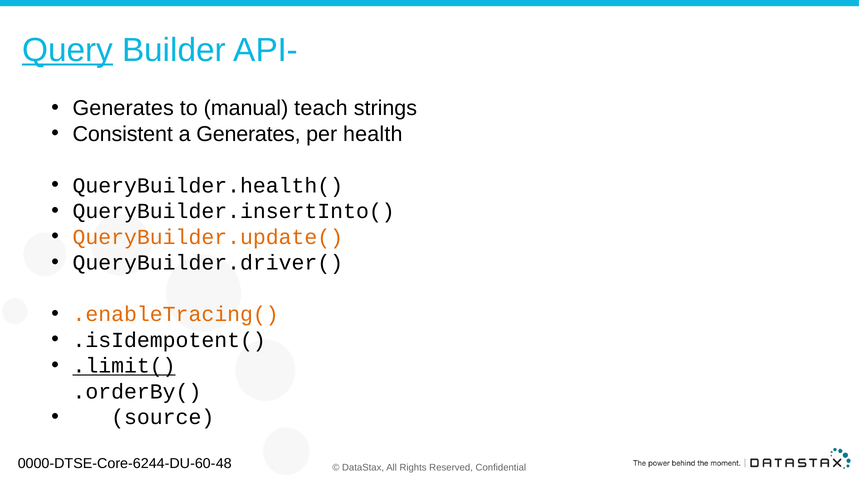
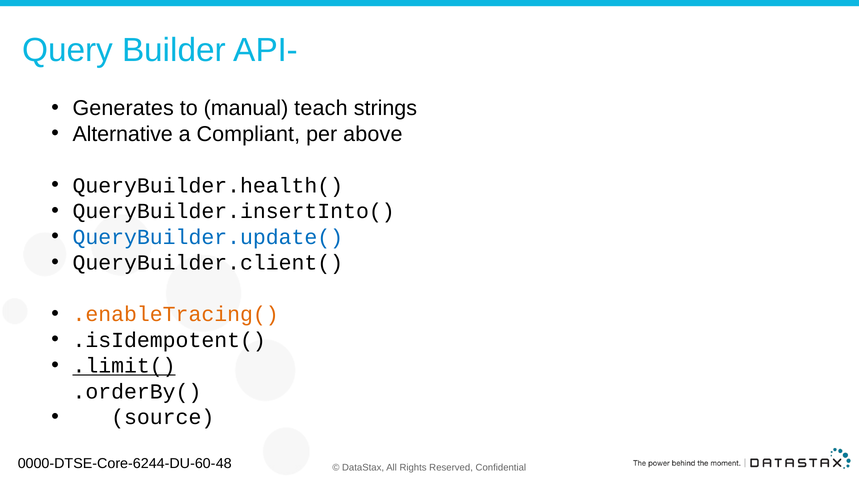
Query underline: present -> none
Consistent: Consistent -> Alternative
a Generates: Generates -> Compliant
health: health -> above
QueryBuilder.update( colour: orange -> blue
QueryBuilder.driver(: QueryBuilder.driver( -> QueryBuilder.client(
